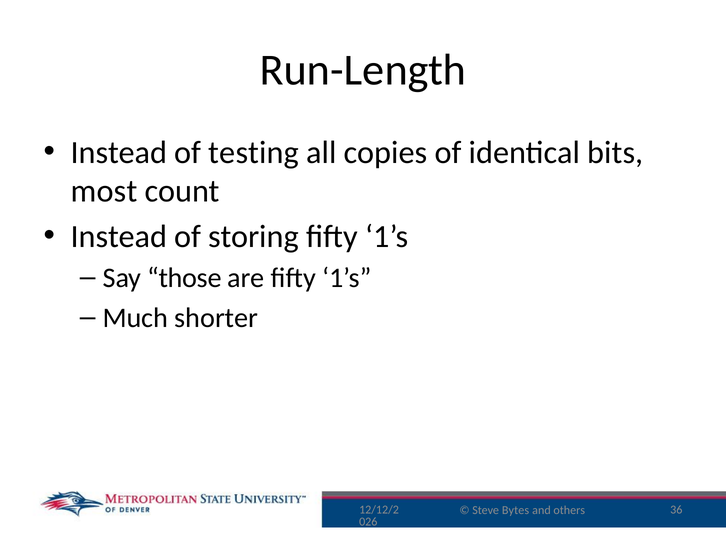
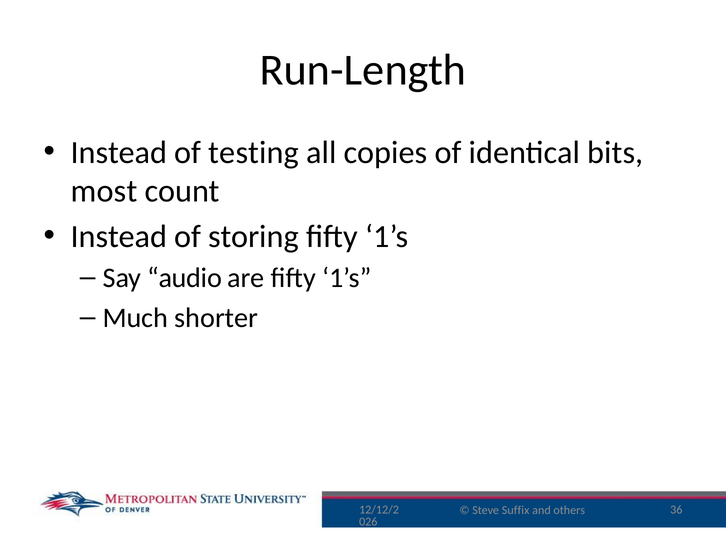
those: those -> audio
Bytes: Bytes -> Suffix
